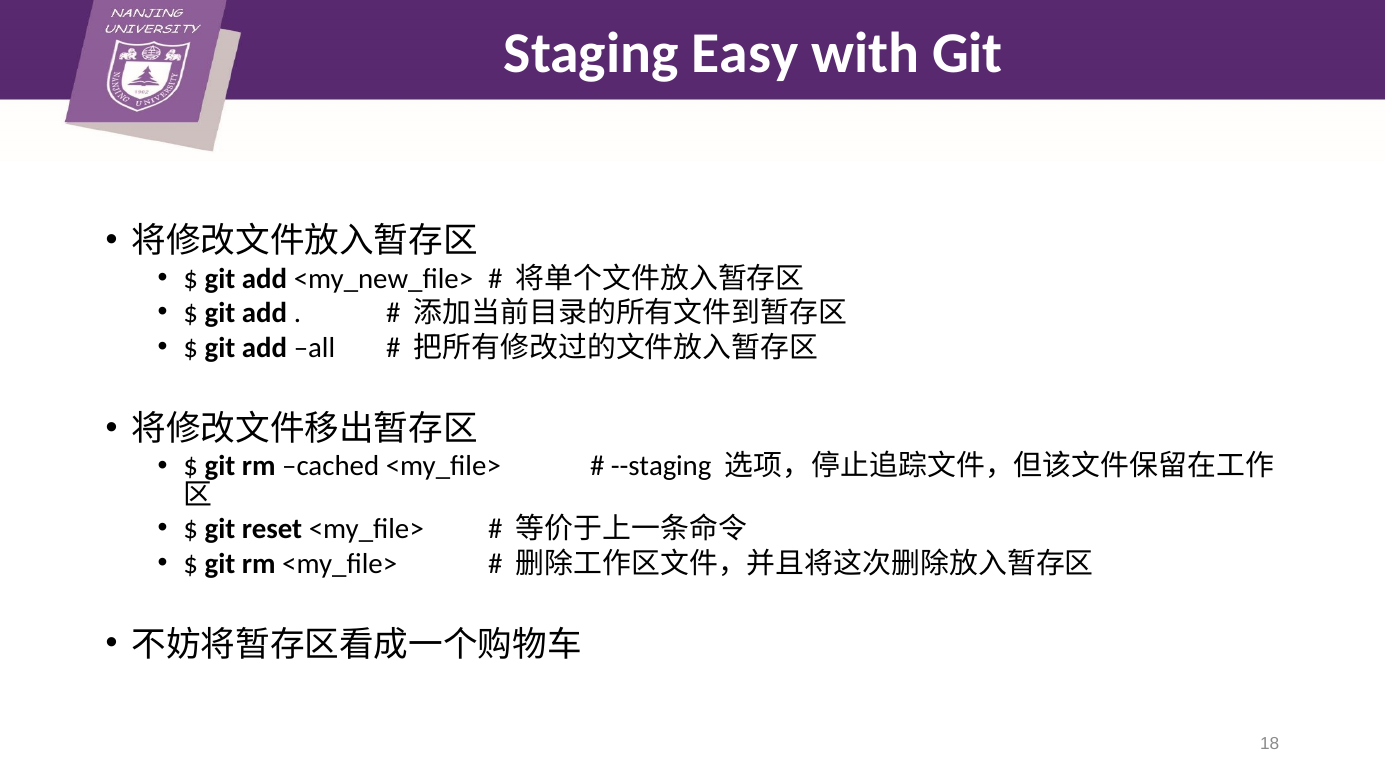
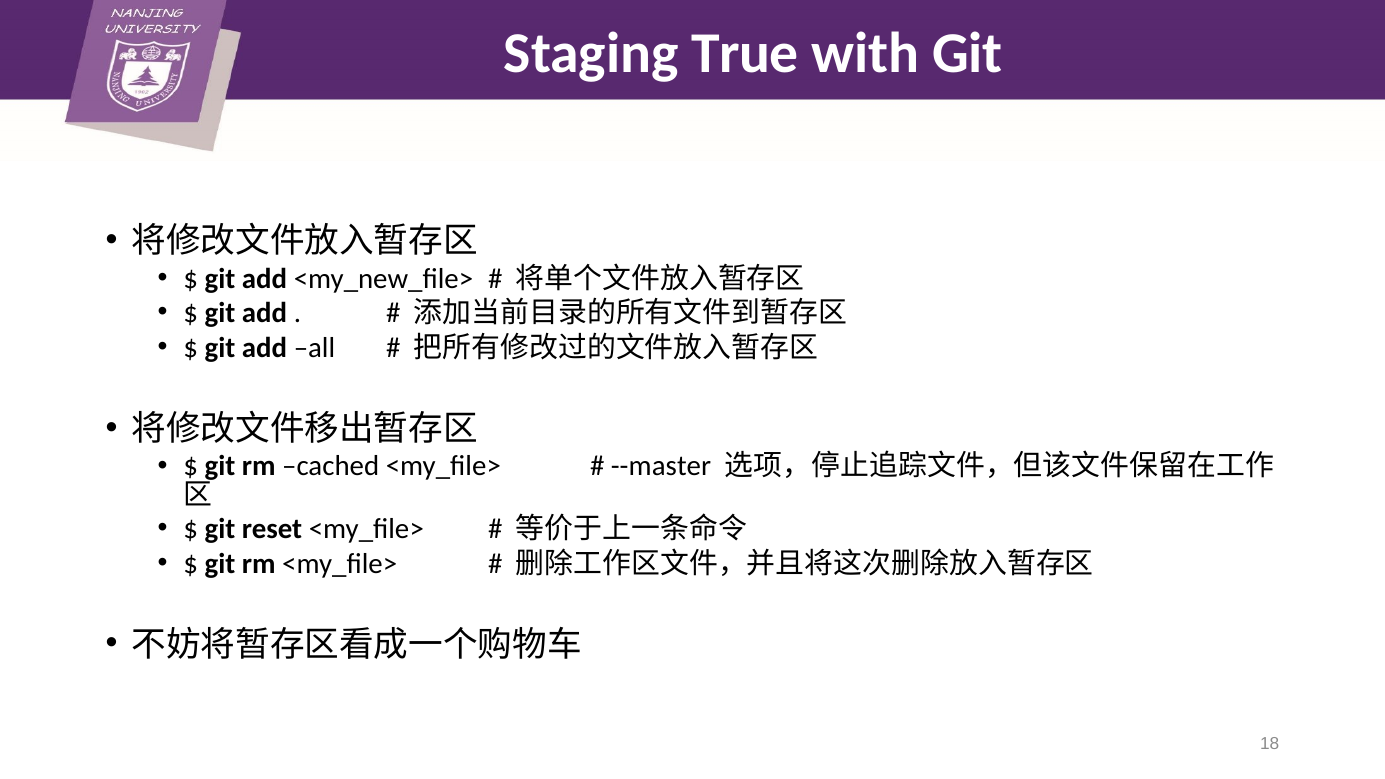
Easy: Easy -> True
--staging: --staging -> --master
